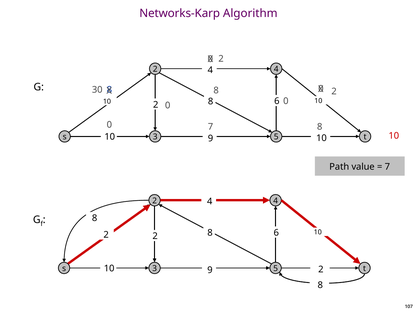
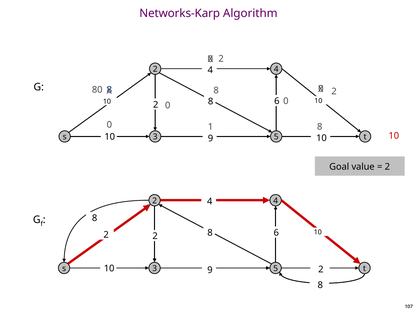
30: 30 -> 80
0 7: 7 -> 1
Path: Path -> Goal
7 at (387, 167): 7 -> 2
